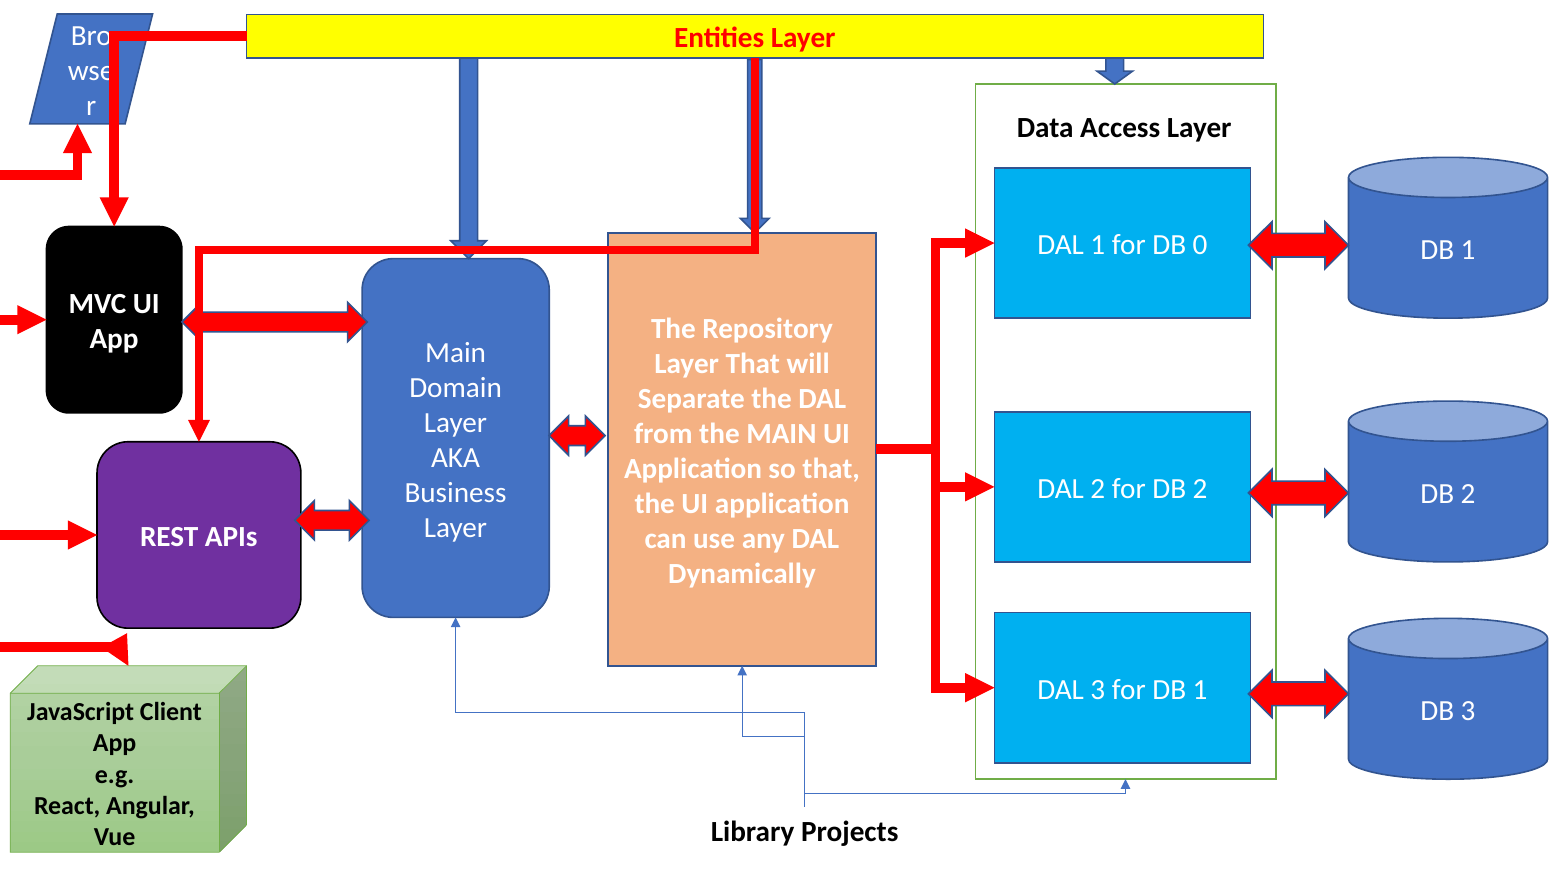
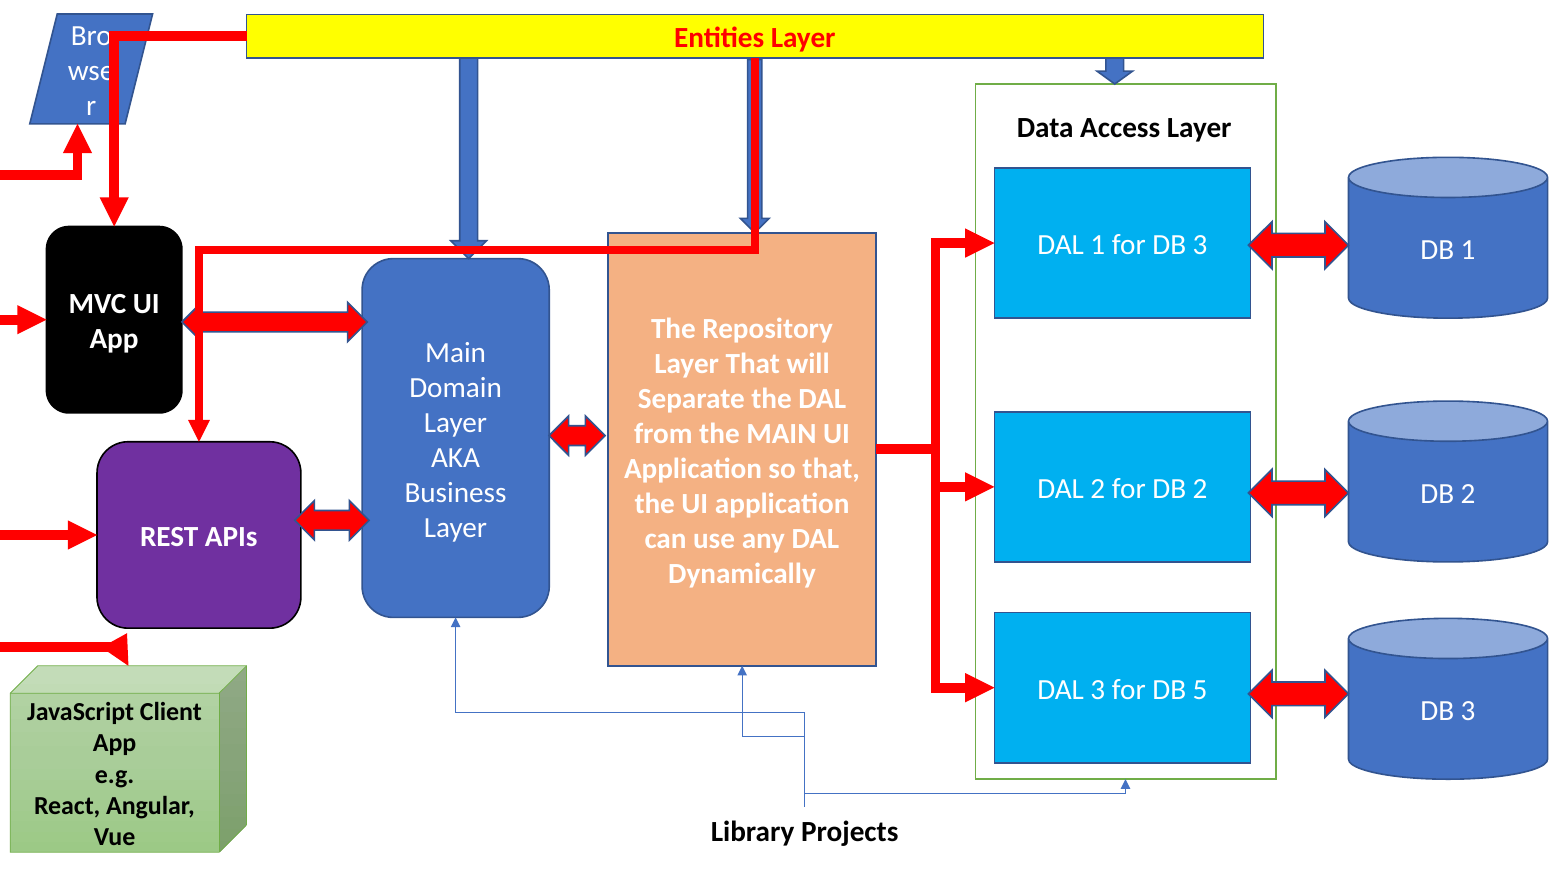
for DB 0: 0 -> 3
for DB 1: 1 -> 5
